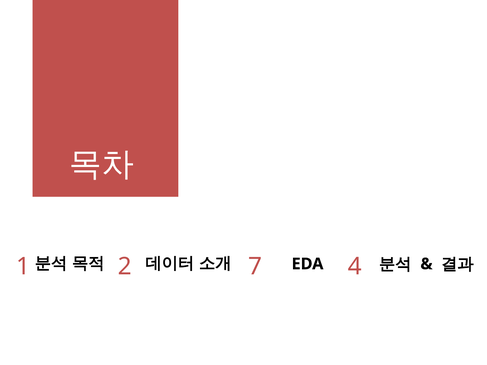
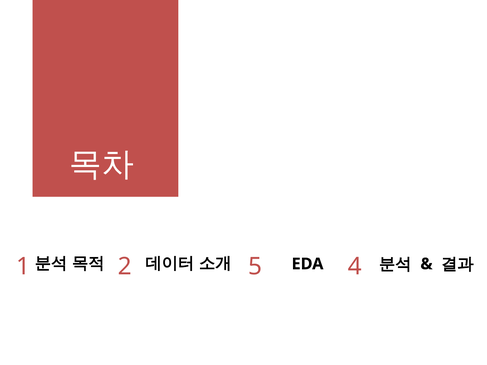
7: 7 -> 5
